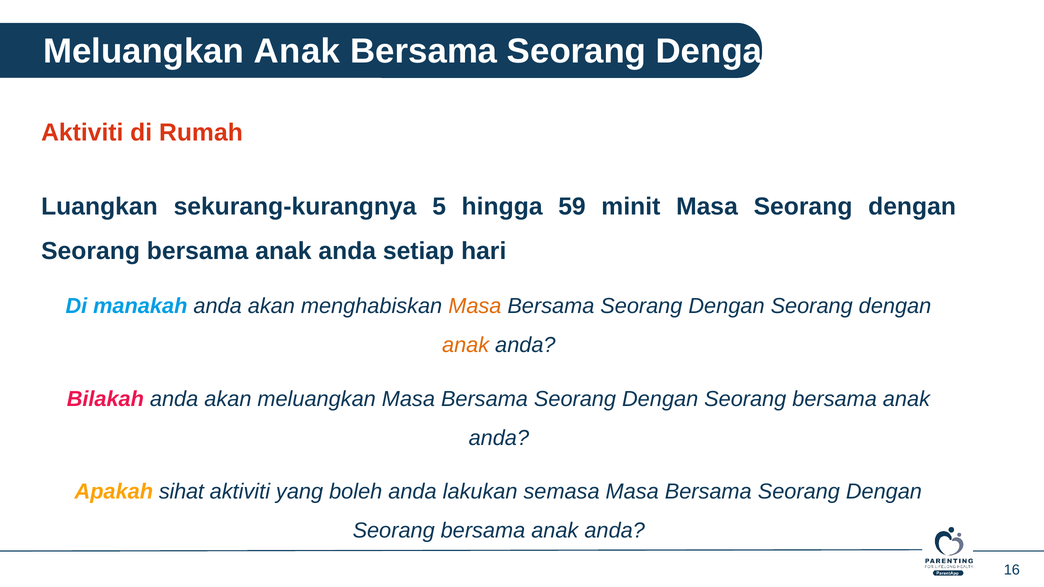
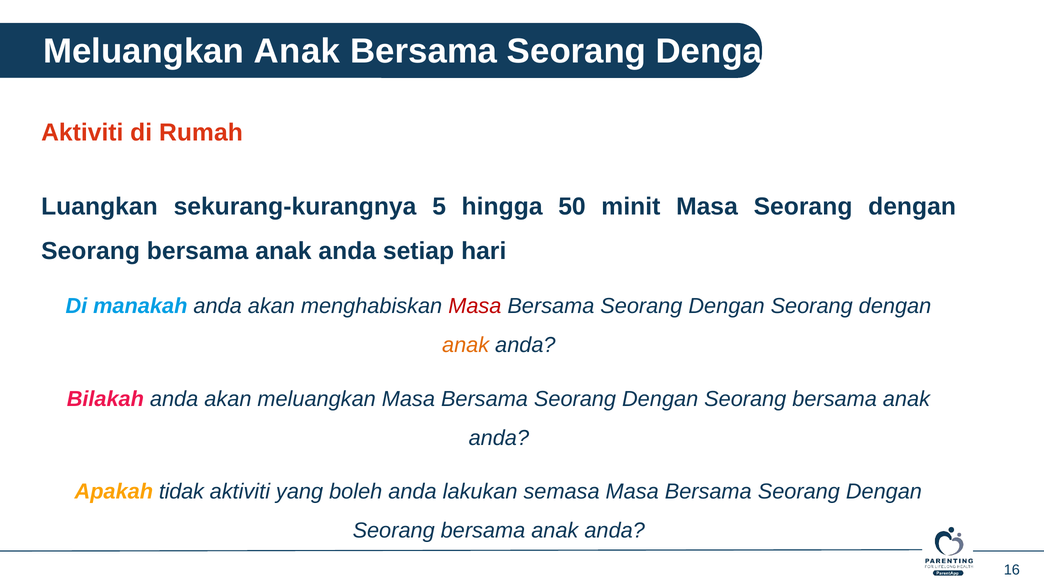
59: 59 -> 50
Masa at (475, 306) colour: orange -> red
sihat: sihat -> tidak
